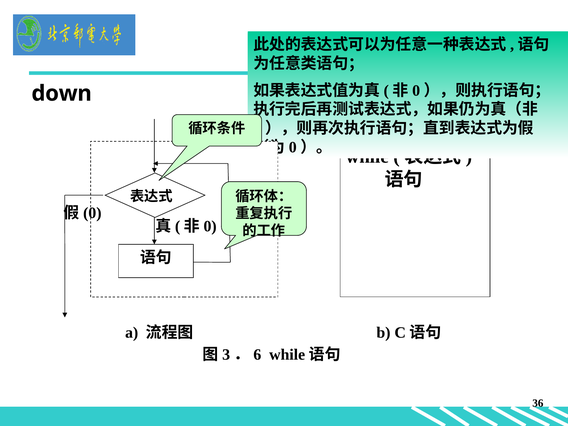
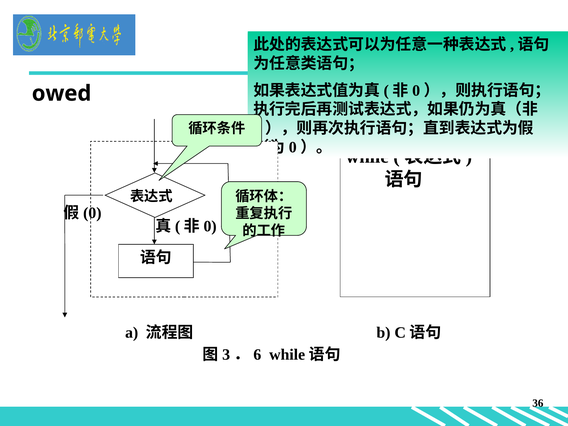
down: down -> owed
